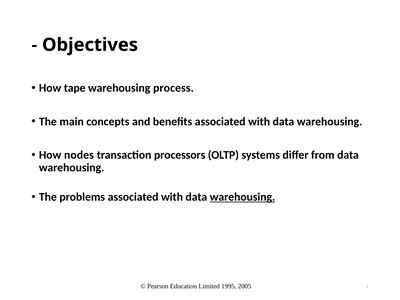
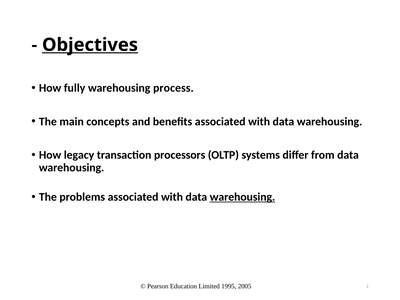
Objectives underline: none -> present
tape: tape -> fully
nodes: nodes -> legacy
